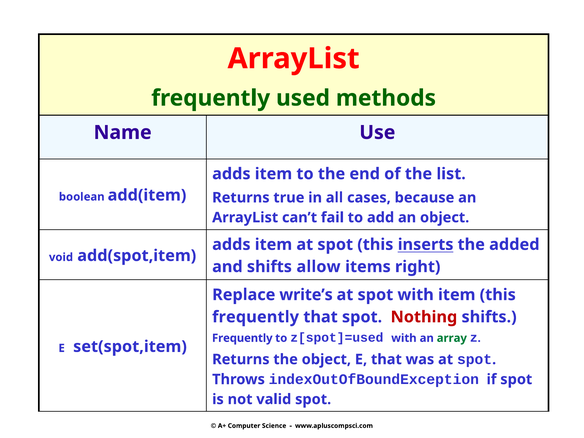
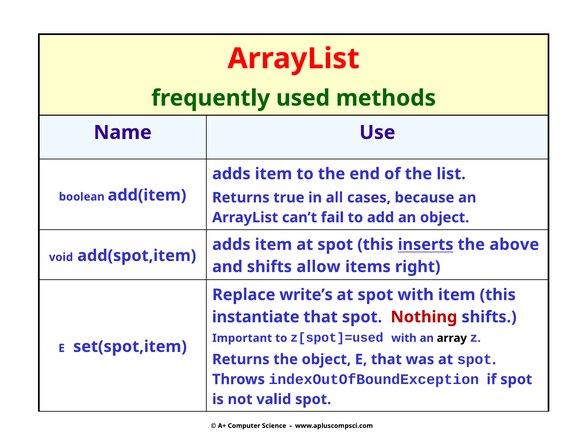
added: added -> above
frequently at (256, 317): frequently -> instantiate
Frequently at (242, 338): Frequently -> Important
array colour: green -> black
